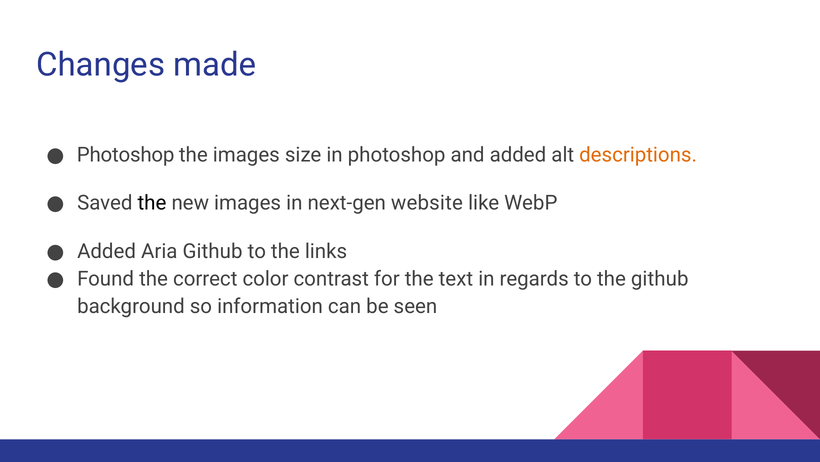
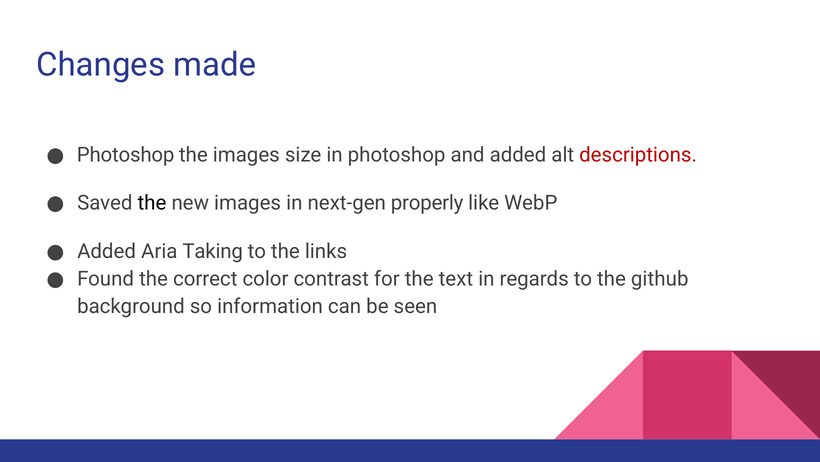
descriptions colour: orange -> red
website: website -> properly
Aria Github: Github -> Taking
